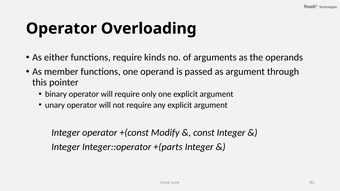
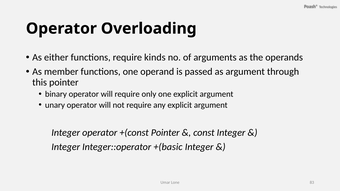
+(const Modify: Modify -> Pointer
+(parts: +(parts -> +(basic
